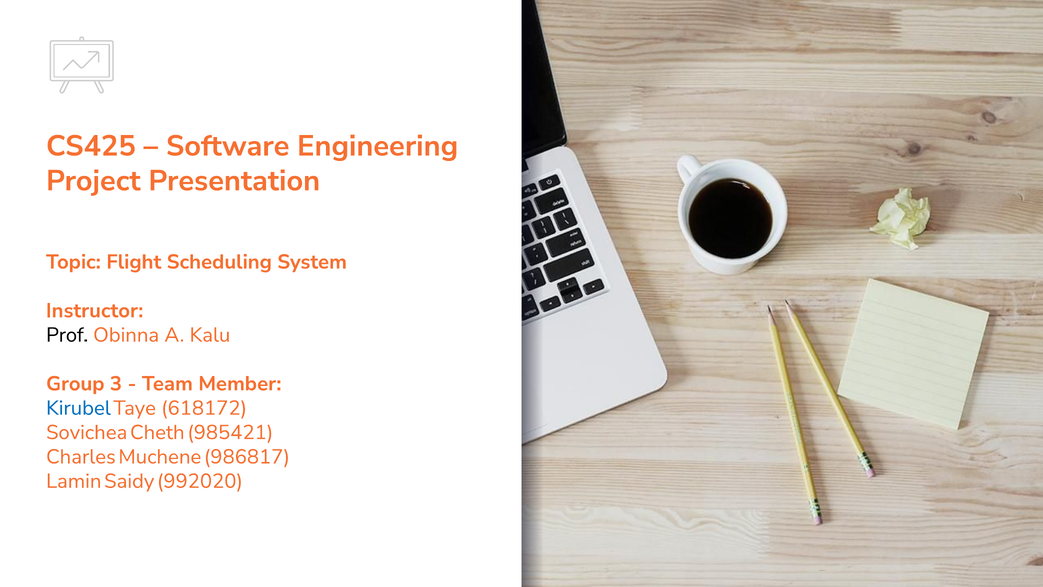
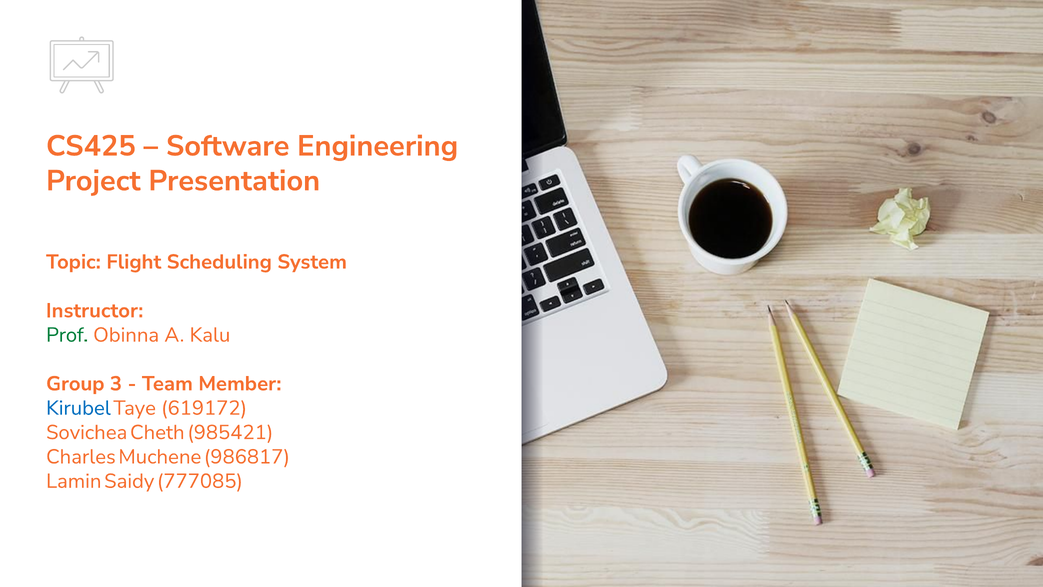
Prof colour: black -> green
618172: 618172 -> 619172
992020: 992020 -> 777085
